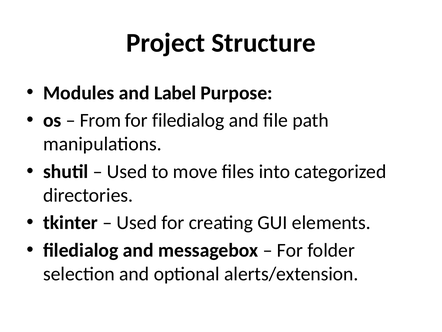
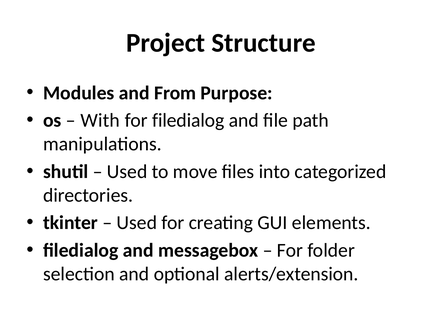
Label: Label -> From
From: From -> With
